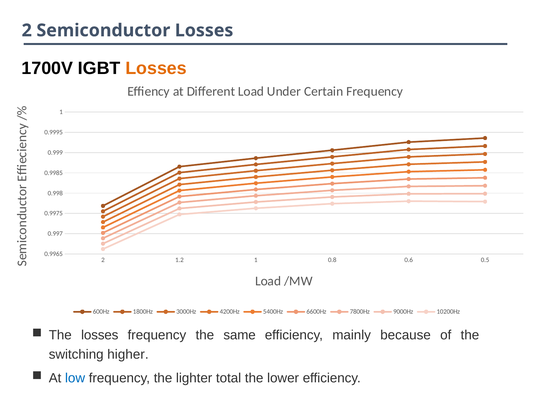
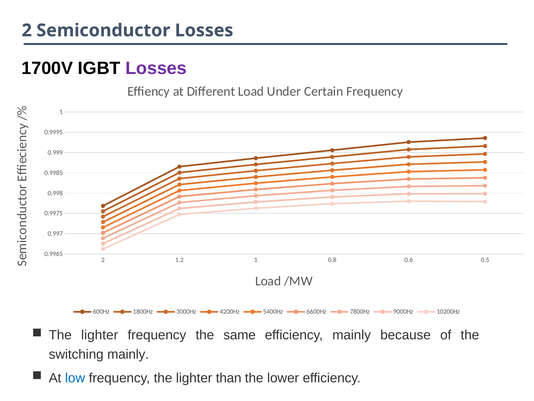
Losses at (156, 68) colour: orange -> purple
losses at (100, 335): losses -> lighter
switching higher: higher -> mainly
total: total -> than
